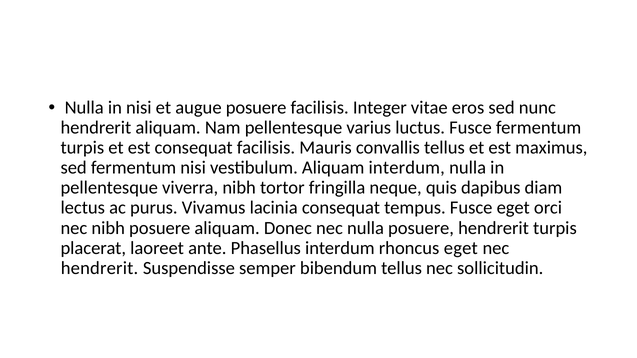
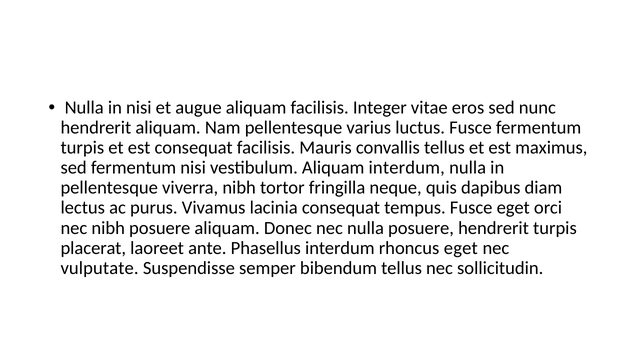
augue posuere: posuere -> aliquam
hendrerit at (100, 268): hendrerit -> vulputate
